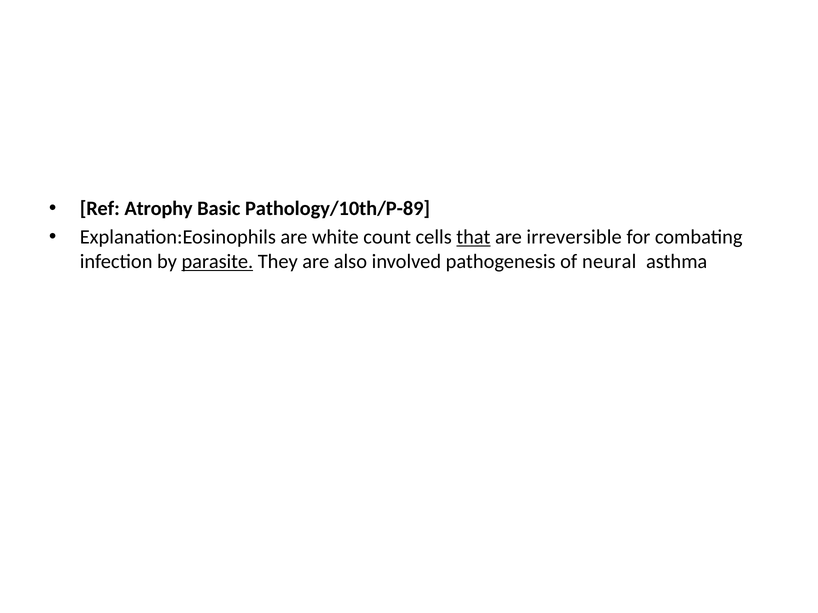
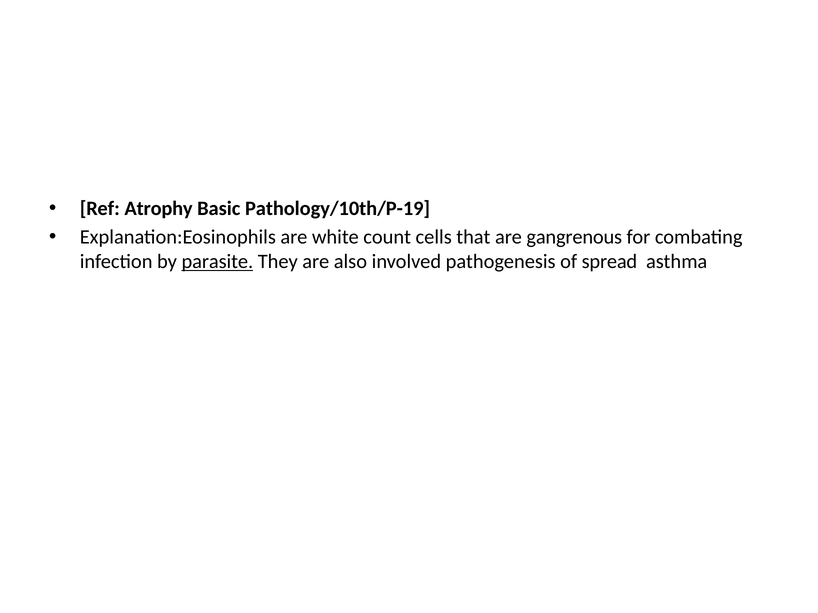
Pathology/10th/P-89: Pathology/10th/P-89 -> Pathology/10th/P-19
that underline: present -> none
irreversible: irreversible -> gangrenous
neural: neural -> spread
